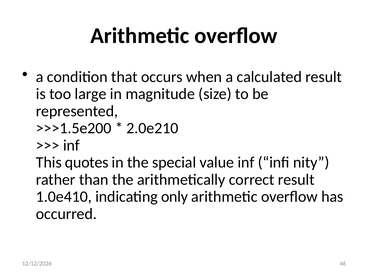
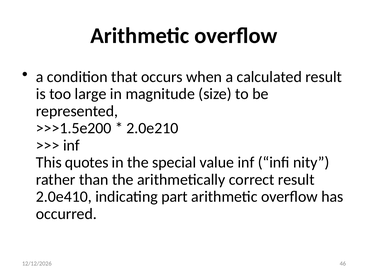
1.0e410: 1.0e410 -> 2.0e410
only: only -> part
